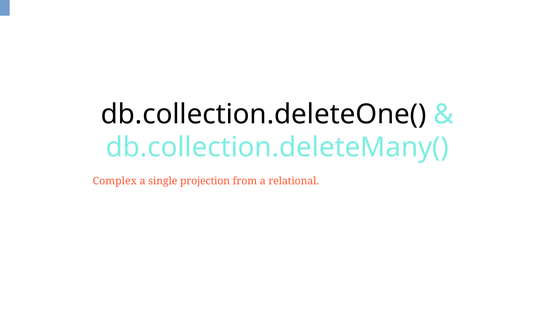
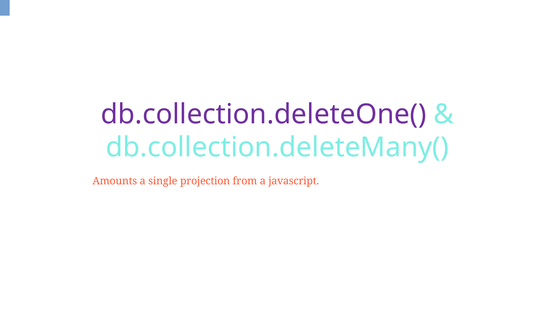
db.collection.deleteOne( colour: black -> purple
Complex: Complex -> Amounts
relational: relational -> javascript
